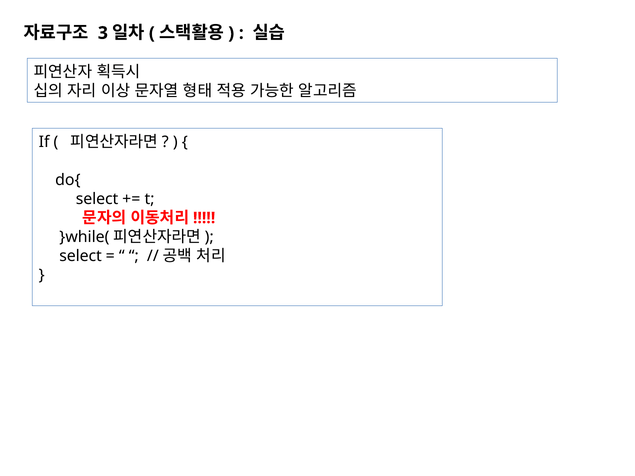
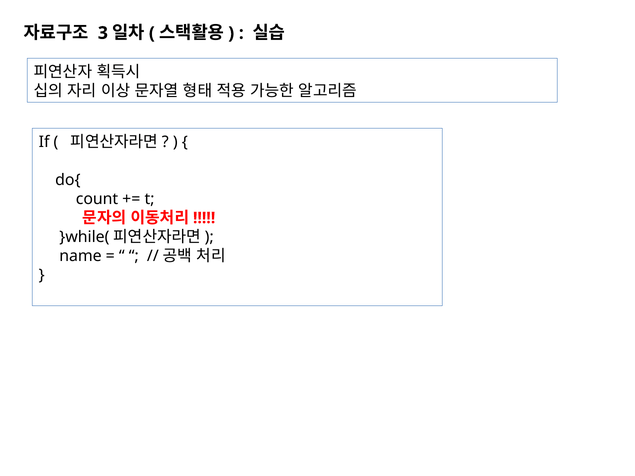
select at (97, 199): select -> count
select at (81, 256): select -> name
